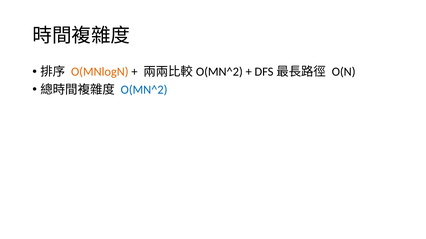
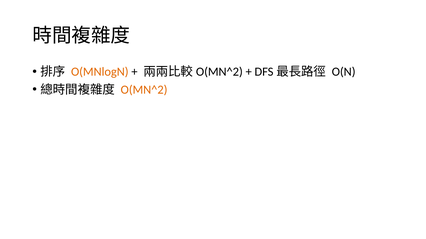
O(MN^2 colour: blue -> orange
